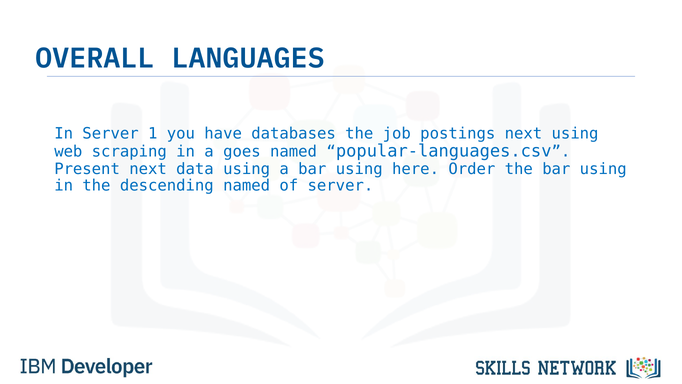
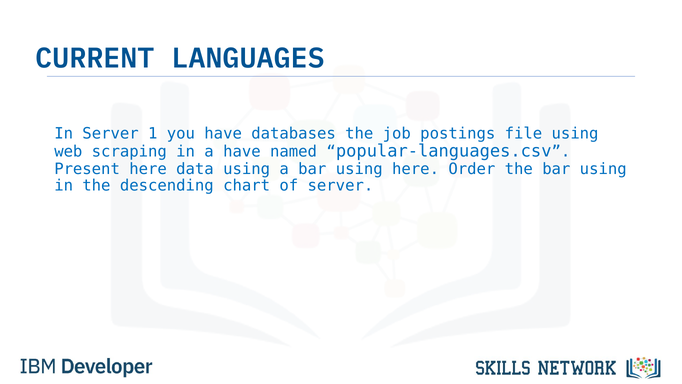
OVERALL: OVERALL -> CURRENT
postings next: next -> file
a goes: goes -> have
Present next: next -> here
descending named: named -> chart
